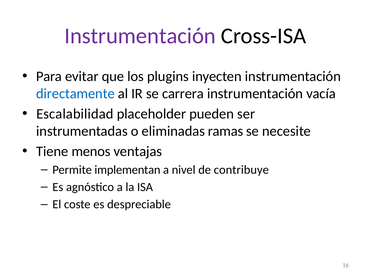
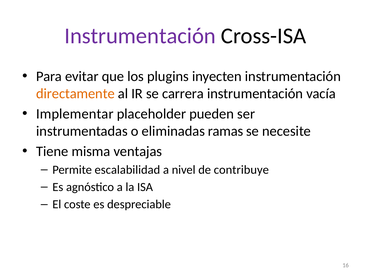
directamente colour: blue -> orange
Escalabilidad: Escalabilidad -> Implementar
menos: menos -> misma
implementan: implementan -> escalabilidad
